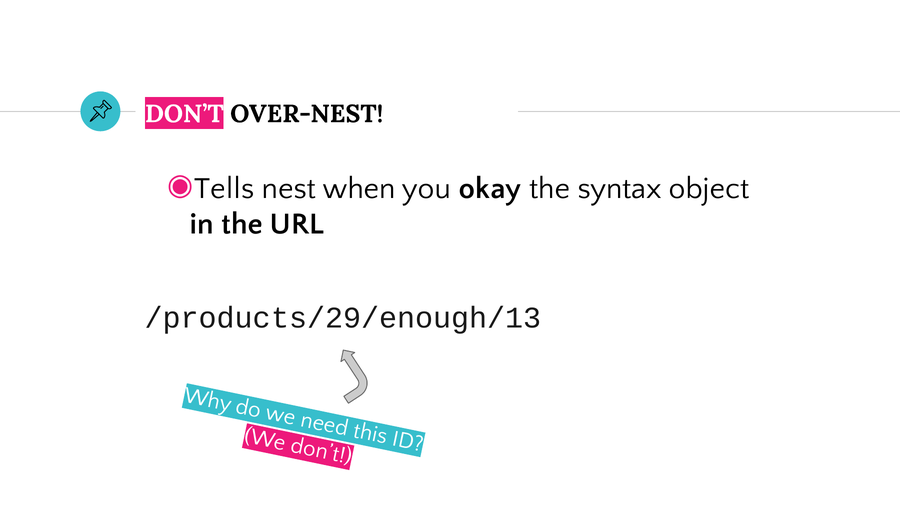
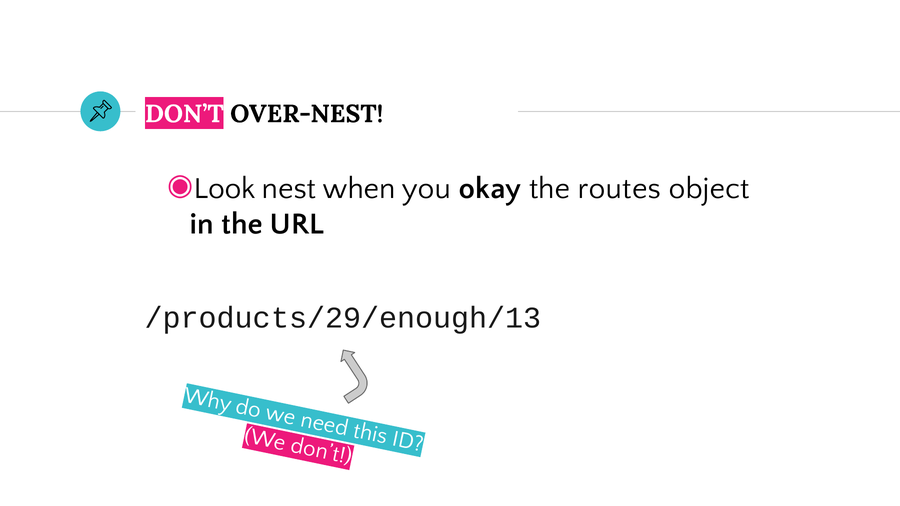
Tells: Tells -> Look
syntax: syntax -> routes
